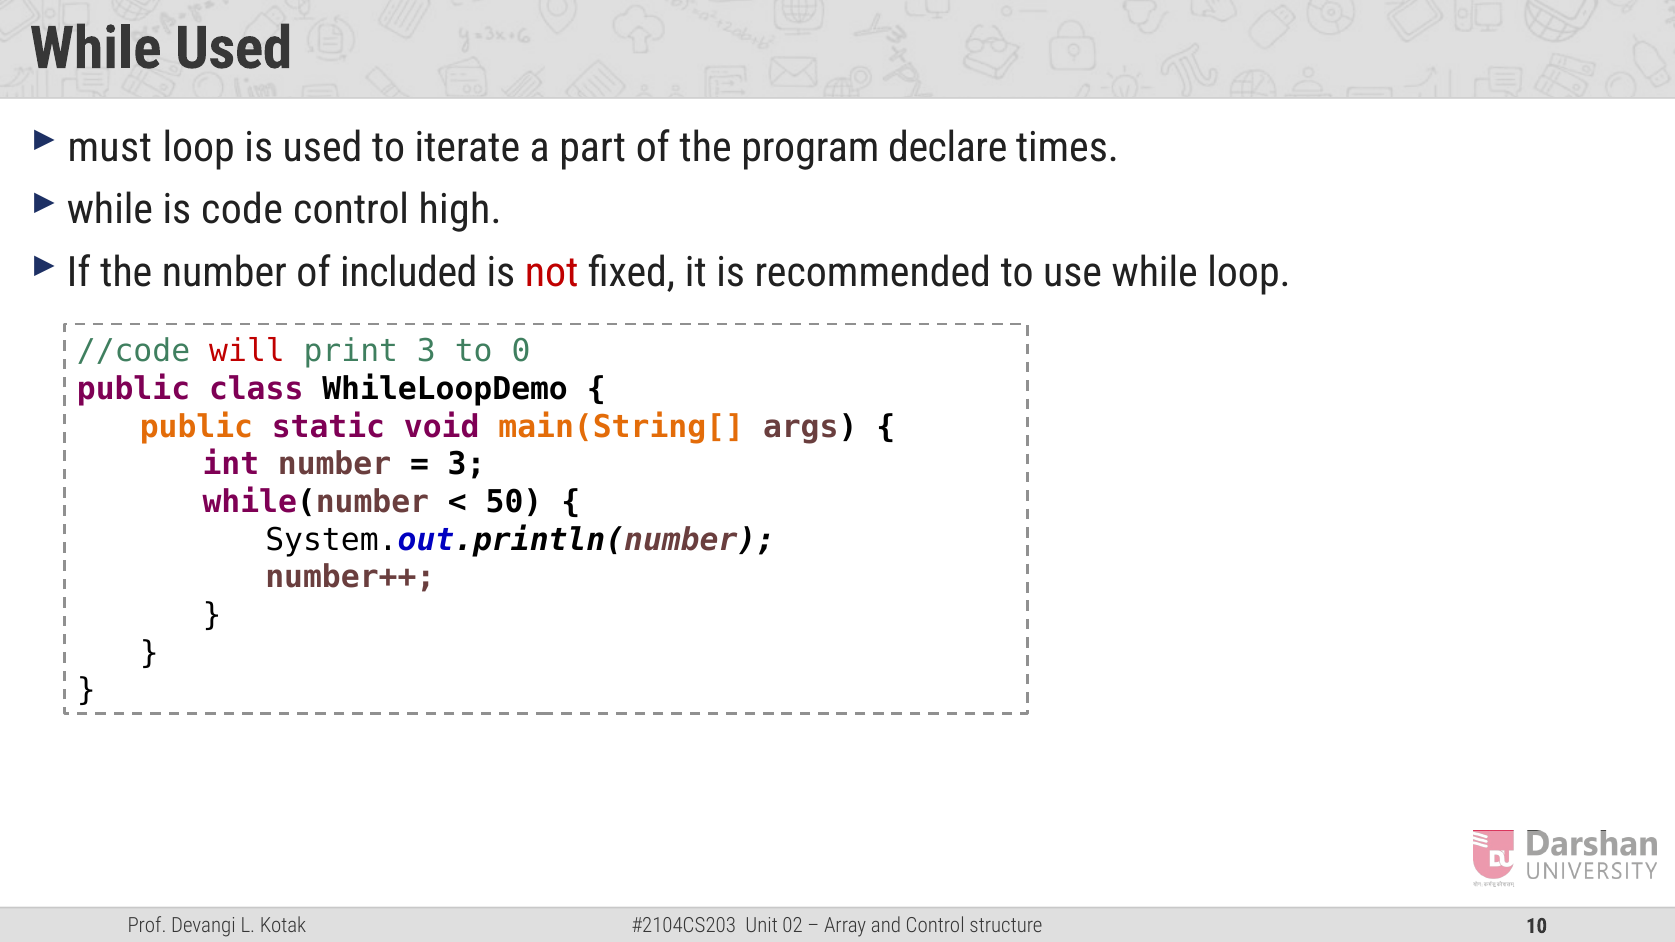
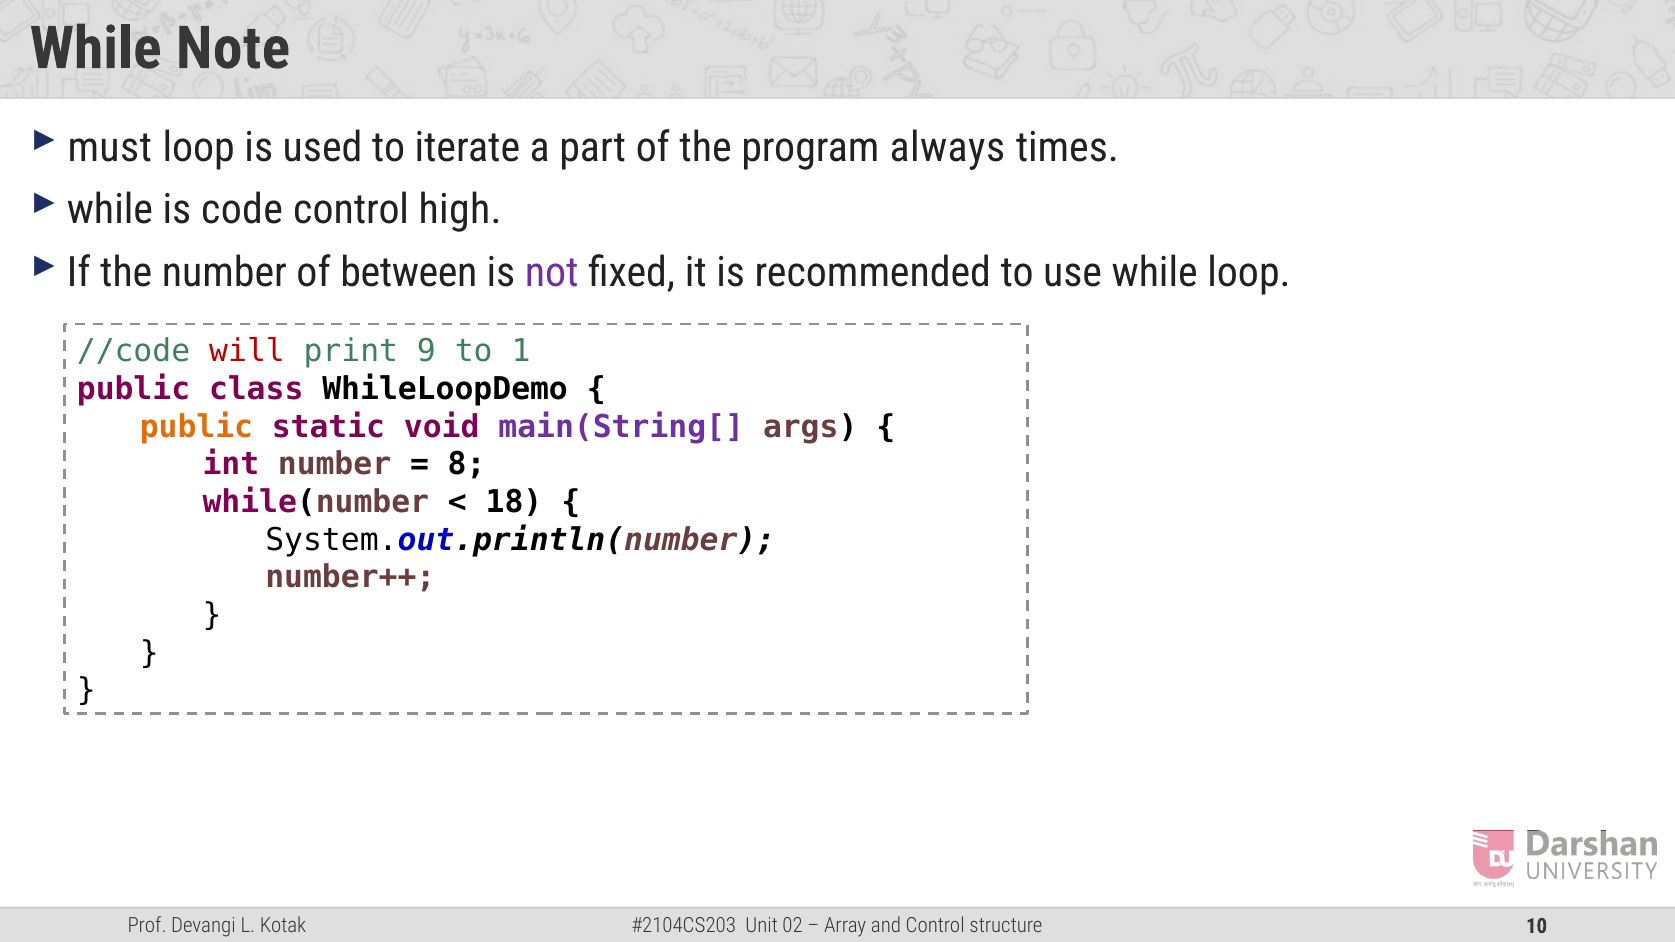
While Used: Used -> Note
declare: declare -> always
included: included -> between
not colour: red -> purple
print 3: 3 -> 9
0: 0 -> 1
main(String[ colour: orange -> purple
3 at (467, 464): 3 -> 8
50: 50 -> 18
